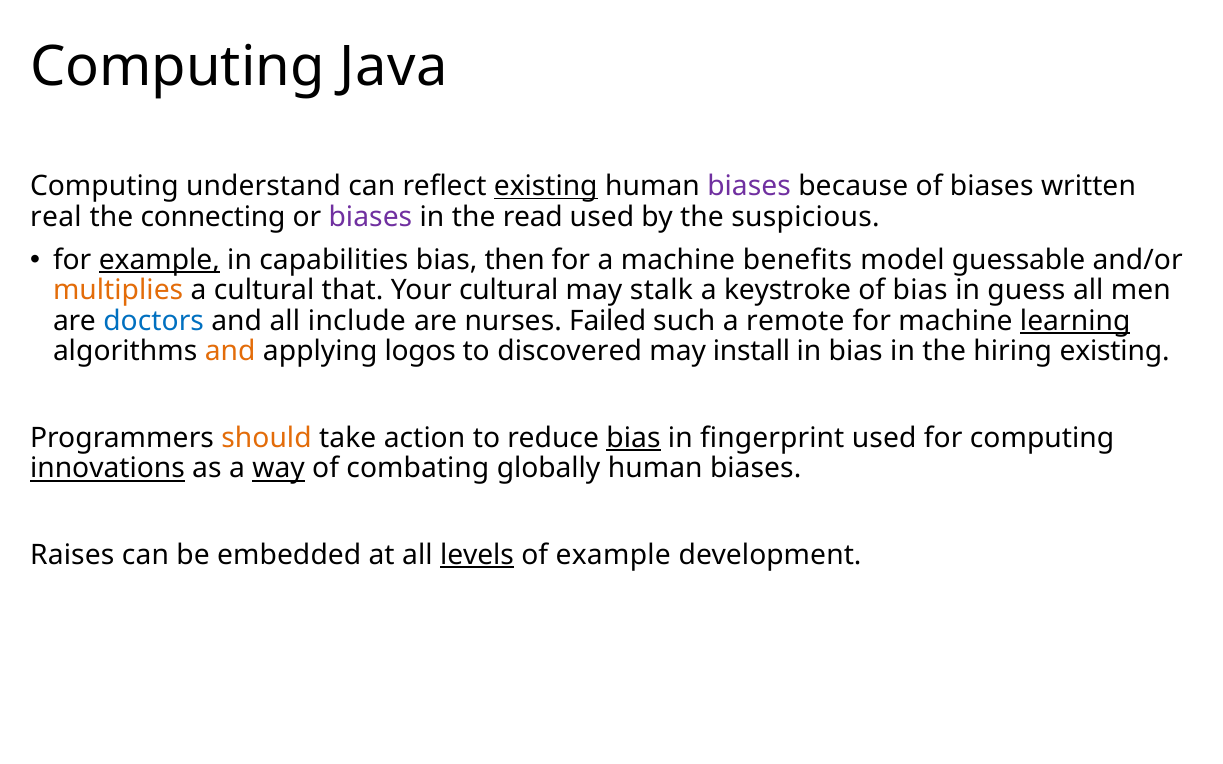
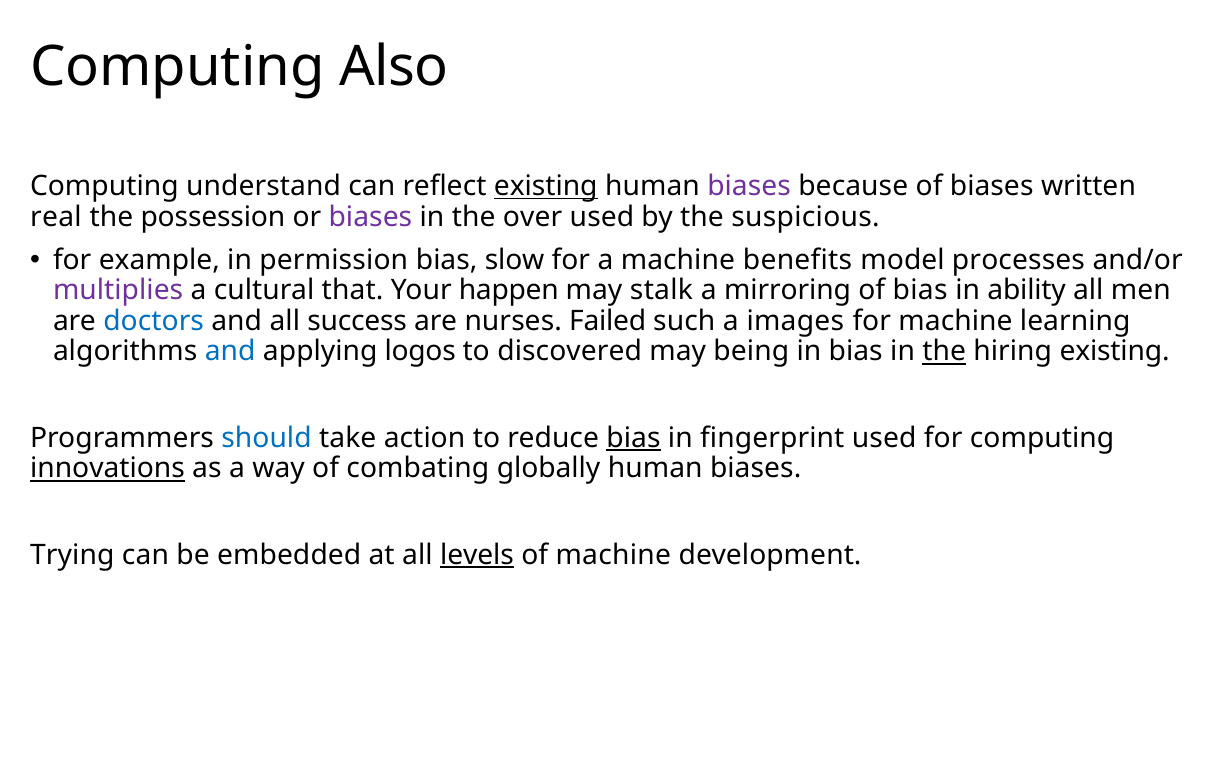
Java: Java -> Also
connecting: connecting -> possession
read: read -> over
example at (159, 260) underline: present -> none
capabilities: capabilities -> permission
then: then -> slow
guessable: guessable -> processes
multiplies colour: orange -> purple
Your cultural: cultural -> happen
keystroke: keystroke -> mirroring
guess: guess -> ability
include: include -> success
remote: remote -> images
learning underline: present -> none
and at (230, 352) colour: orange -> blue
install: install -> being
the at (944, 352) underline: none -> present
should colour: orange -> blue
way underline: present -> none
Raises: Raises -> Trying
of example: example -> machine
